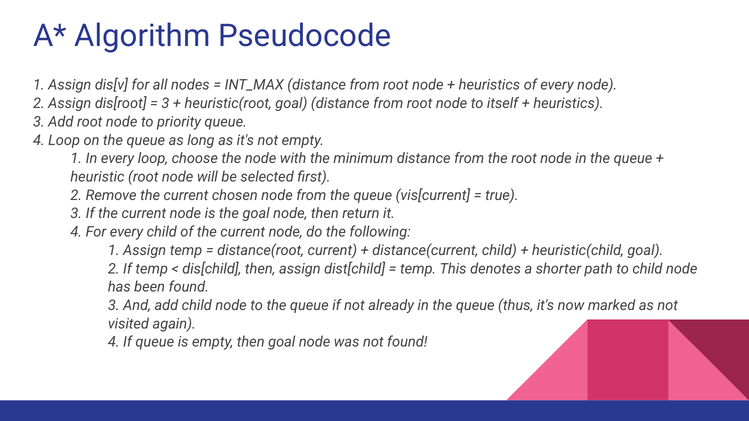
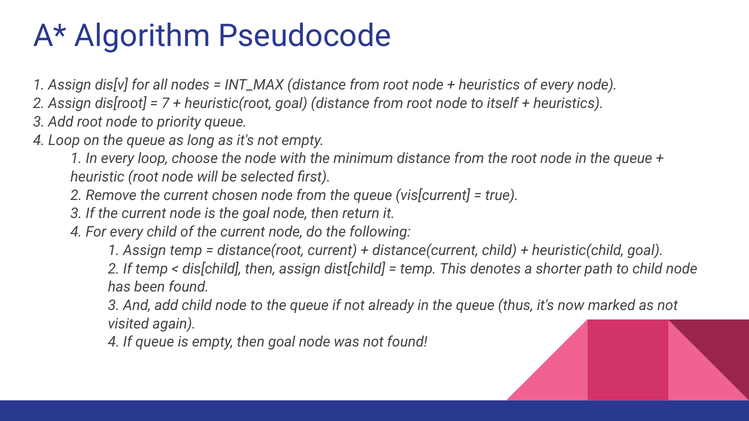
3 at (165, 104): 3 -> 7
